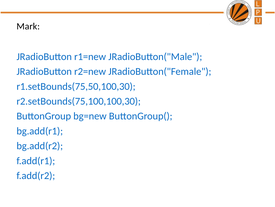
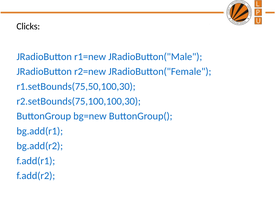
Mark: Mark -> Clicks
